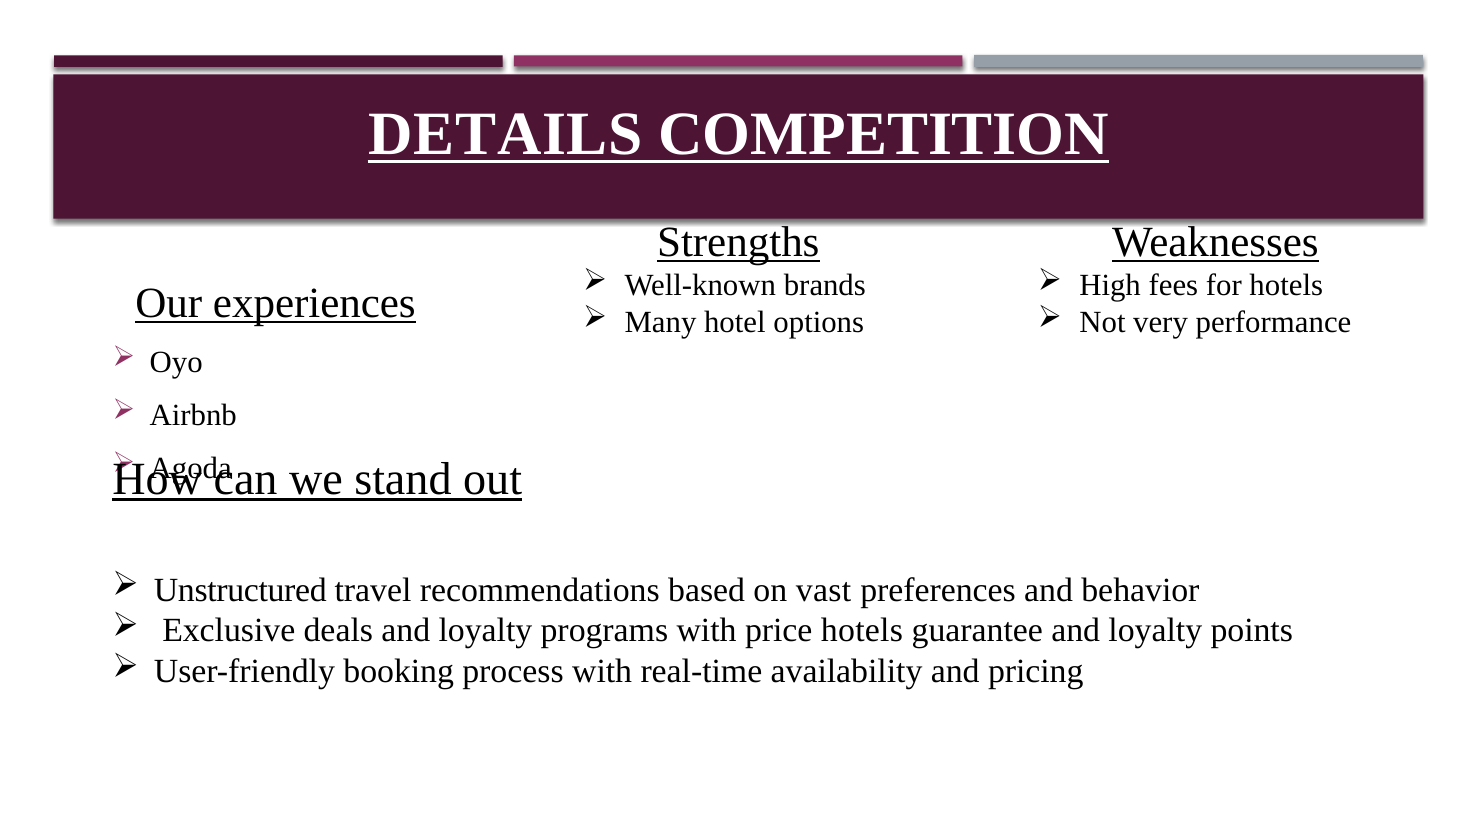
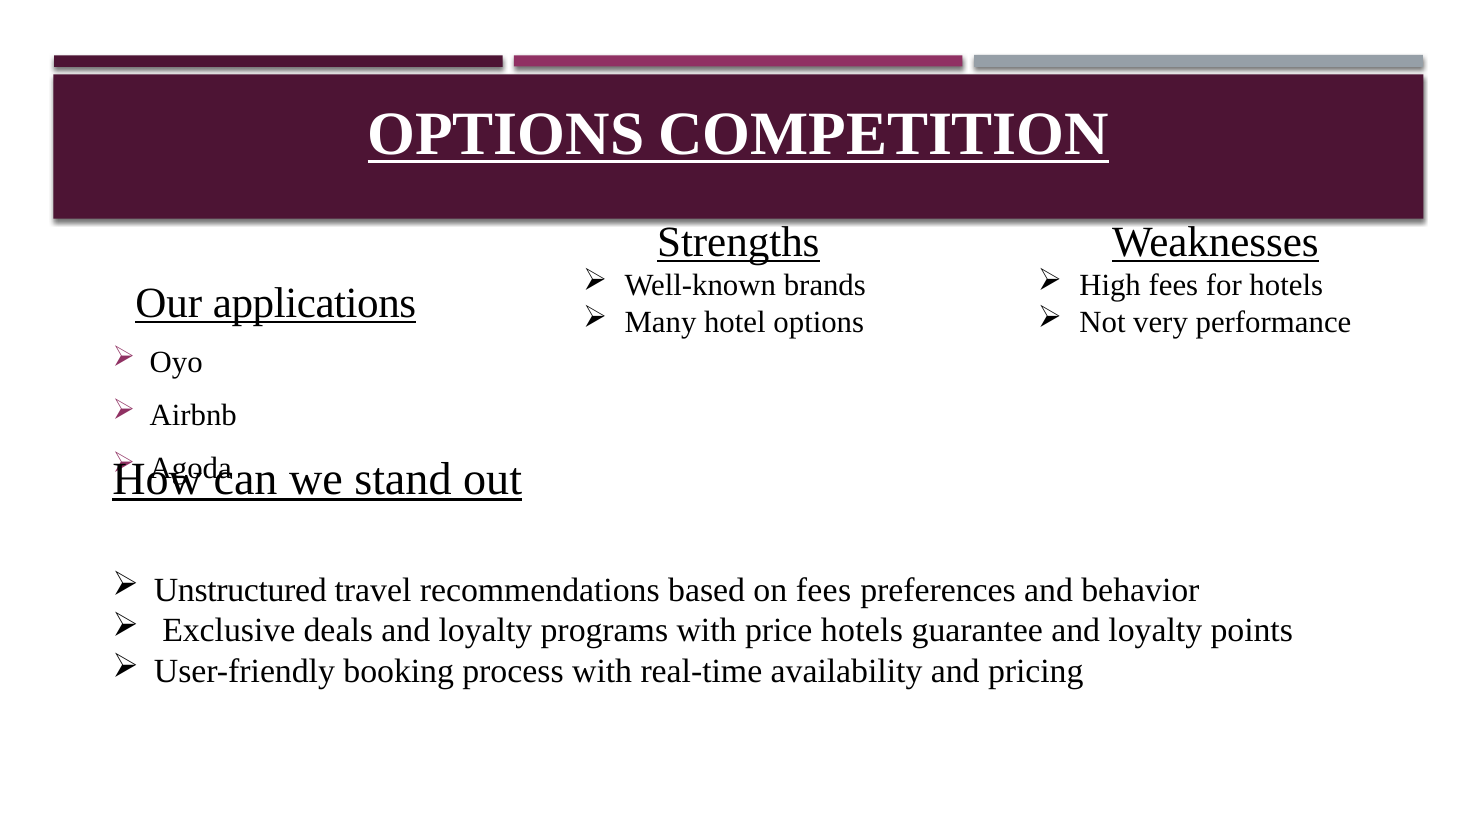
DETAILS at (506, 134): DETAILS -> OPTIONS
experiences: experiences -> applications
on vast: vast -> fees
